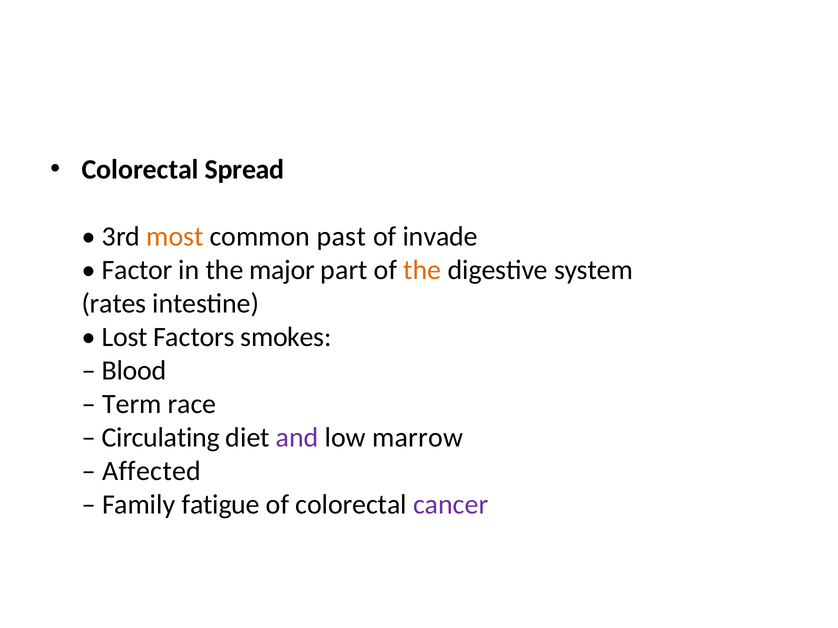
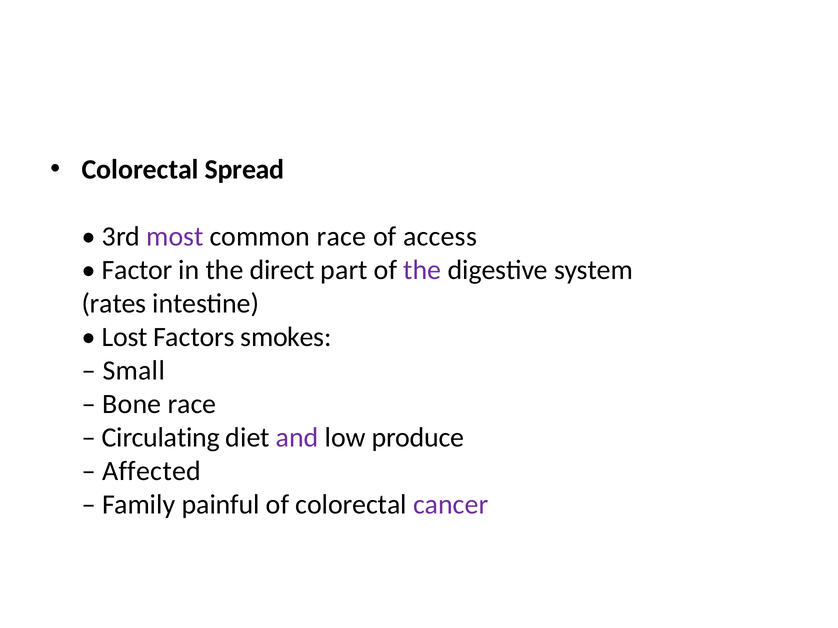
most colour: orange -> purple
common past: past -> race
invade: invade -> access
major: major -> direct
the at (422, 270) colour: orange -> purple
Blood: Blood -> Small
Term: Term -> Bone
marrow: marrow -> produce
fatigue: fatigue -> painful
